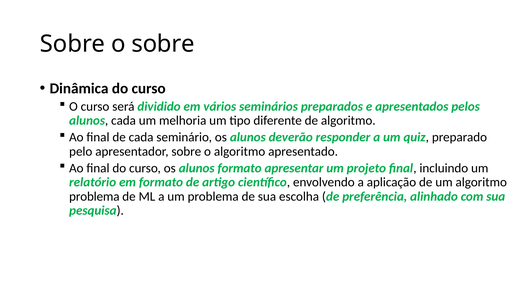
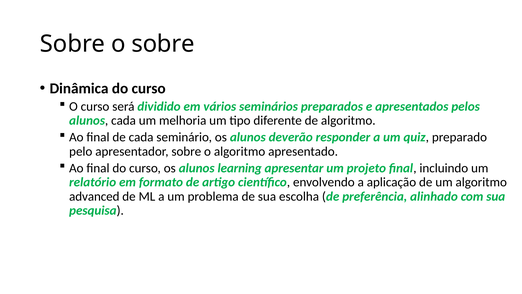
alunos formato: formato -> learning
problema at (94, 196): problema -> advanced
